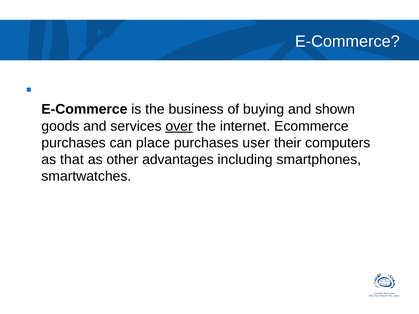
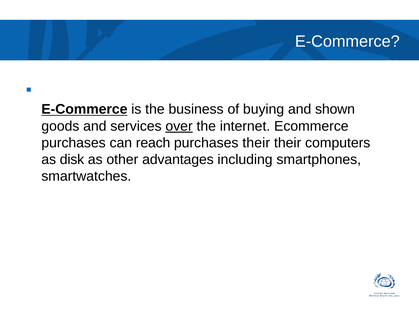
E-Commerce at (84, 109) underline: none -> present
place: place -> reach
purchases user: user -> their
that: that -> disk
